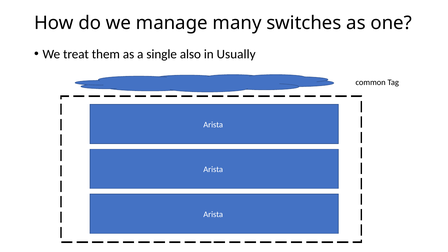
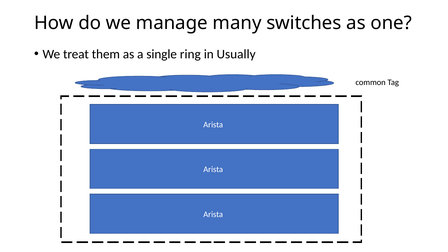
also: also -> ring
